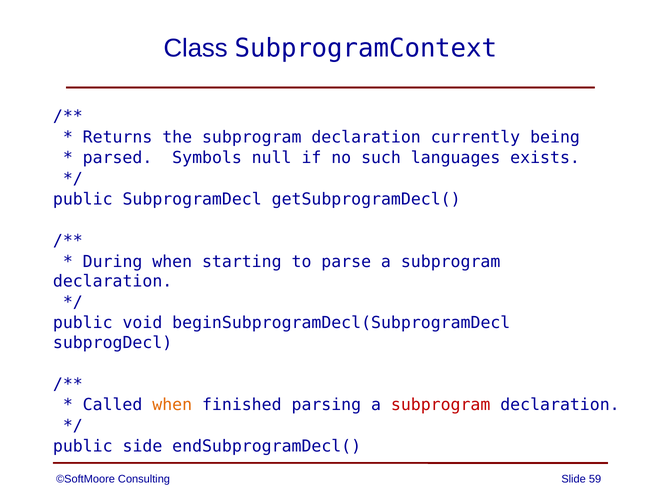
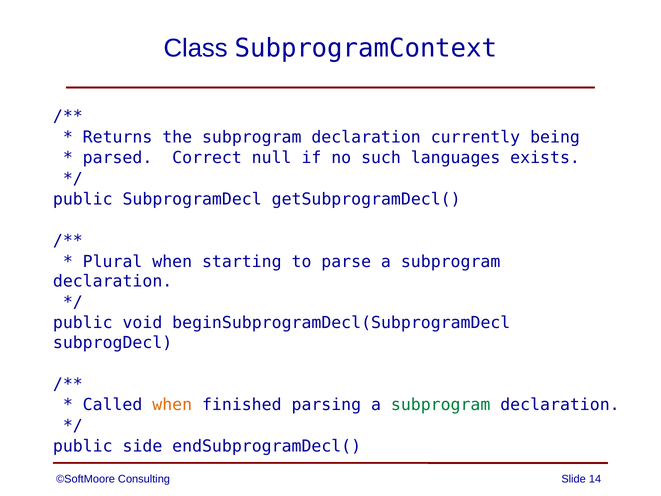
Symbols: Symbols -> Correct
During: During -> Plural
subprogram at (441, 405) colour: red -> green
59: 59 -> 14
